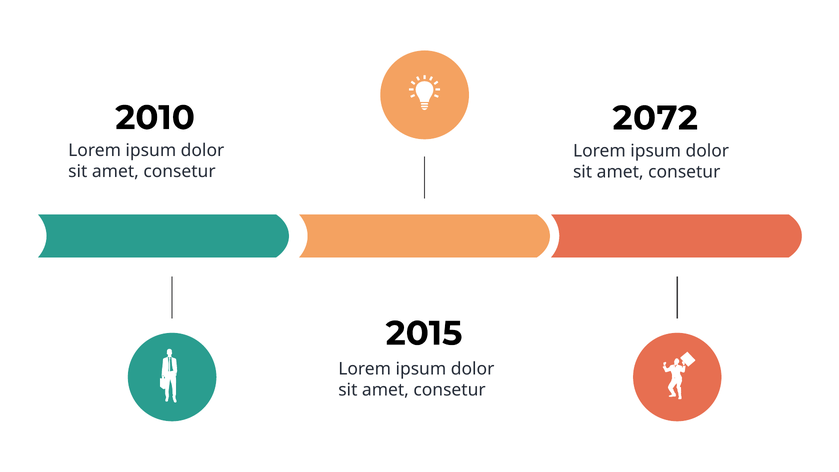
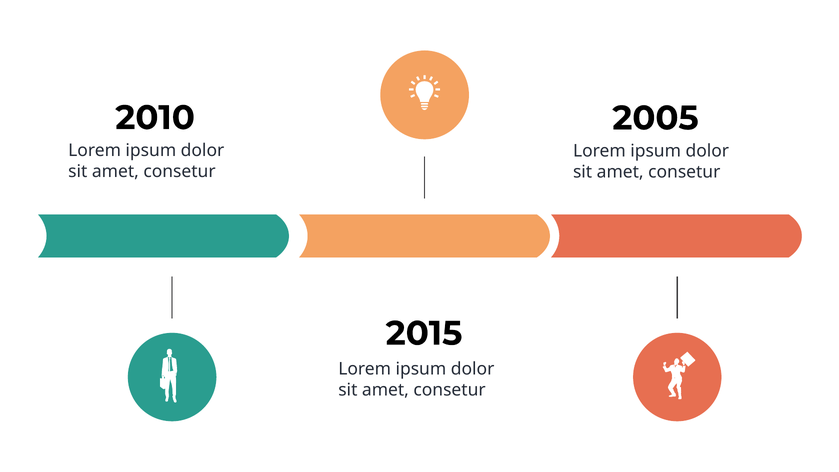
2072: 2072 -> 2005
